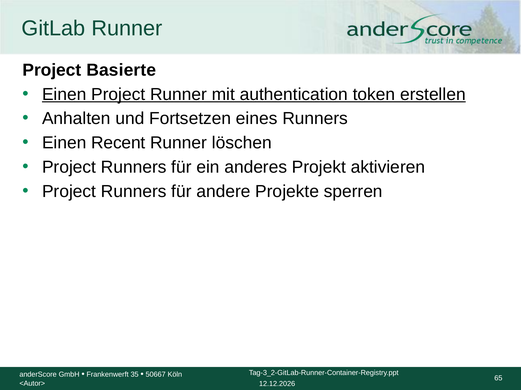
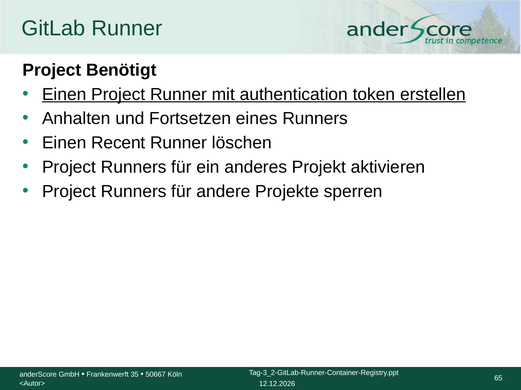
Basierte: Basierte -> Benötigt
